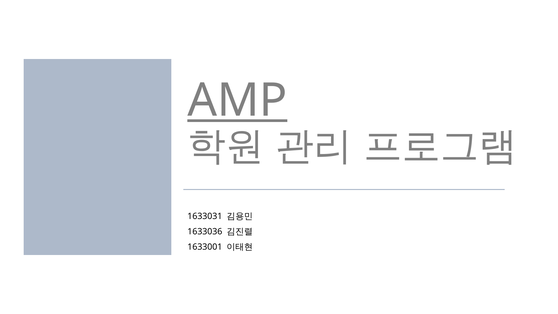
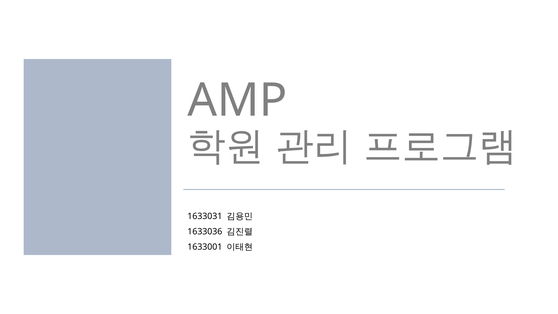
AMP underline: present -> none
